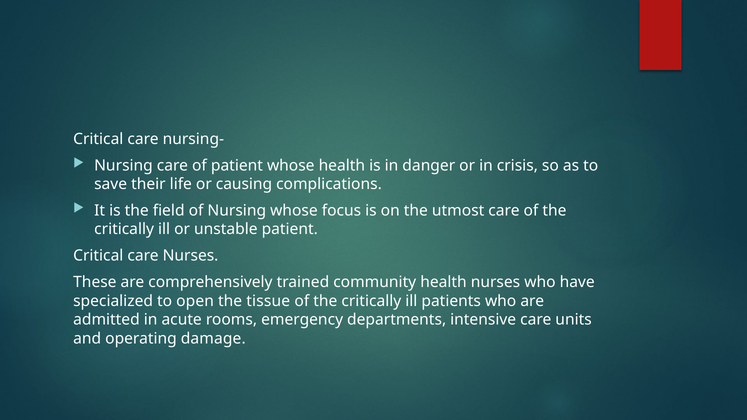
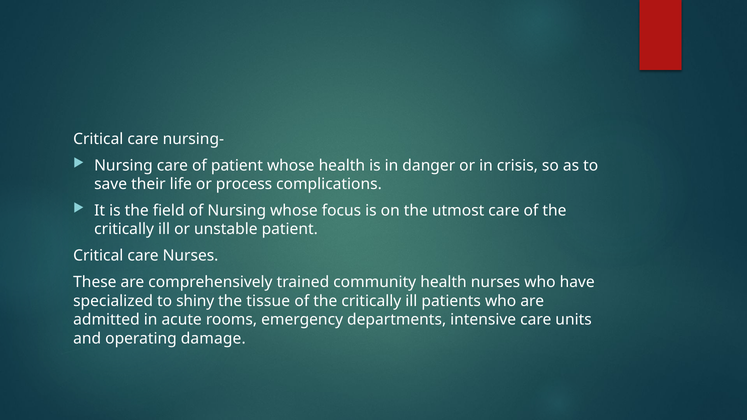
causing: causing -> process
open: open -> shiny
